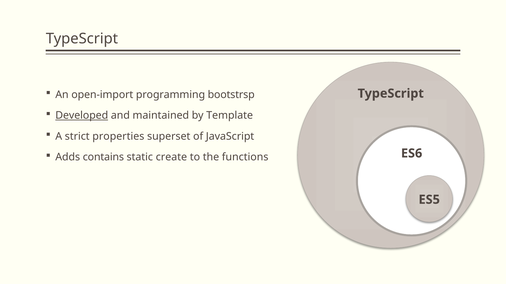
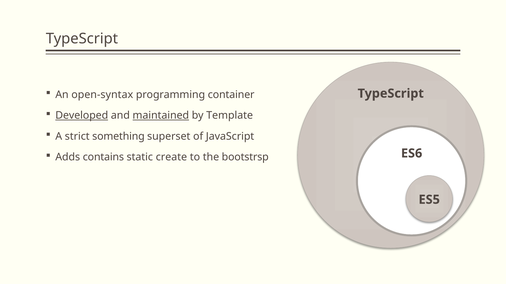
open-import: open-import -> open-syntax
bootstrsp: bootstrsp -> container
maintained underline: none -> present
properties: properties -> something
functions: functions -> bootstrsp
